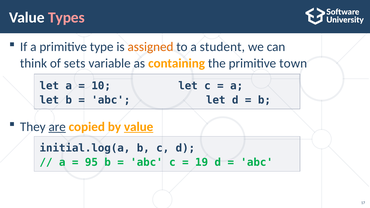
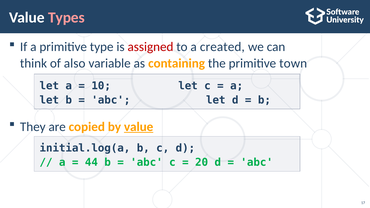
assigned colour: orange -> red
student: student -> created
sets: sets -> also
are underline: present -> none
95: 95 -> 44
19: 19 -> 20
